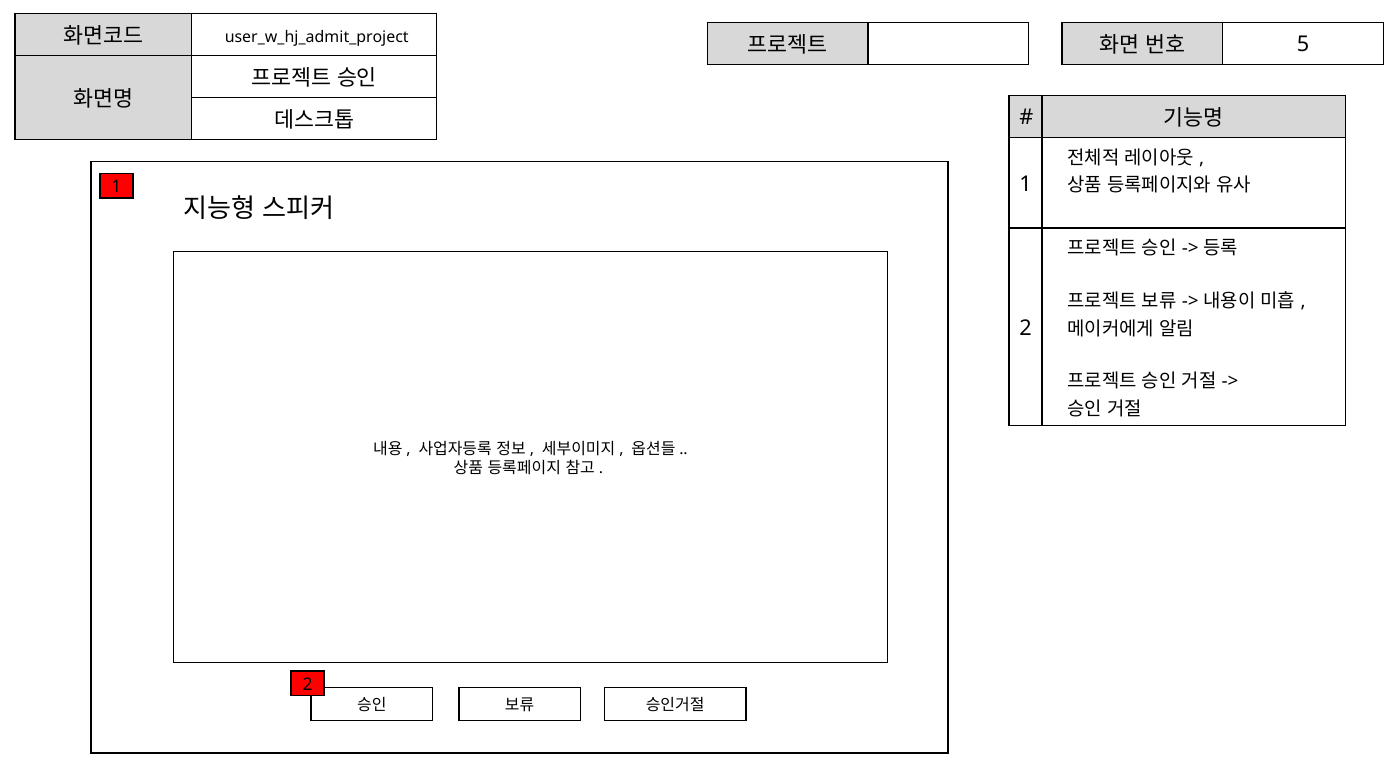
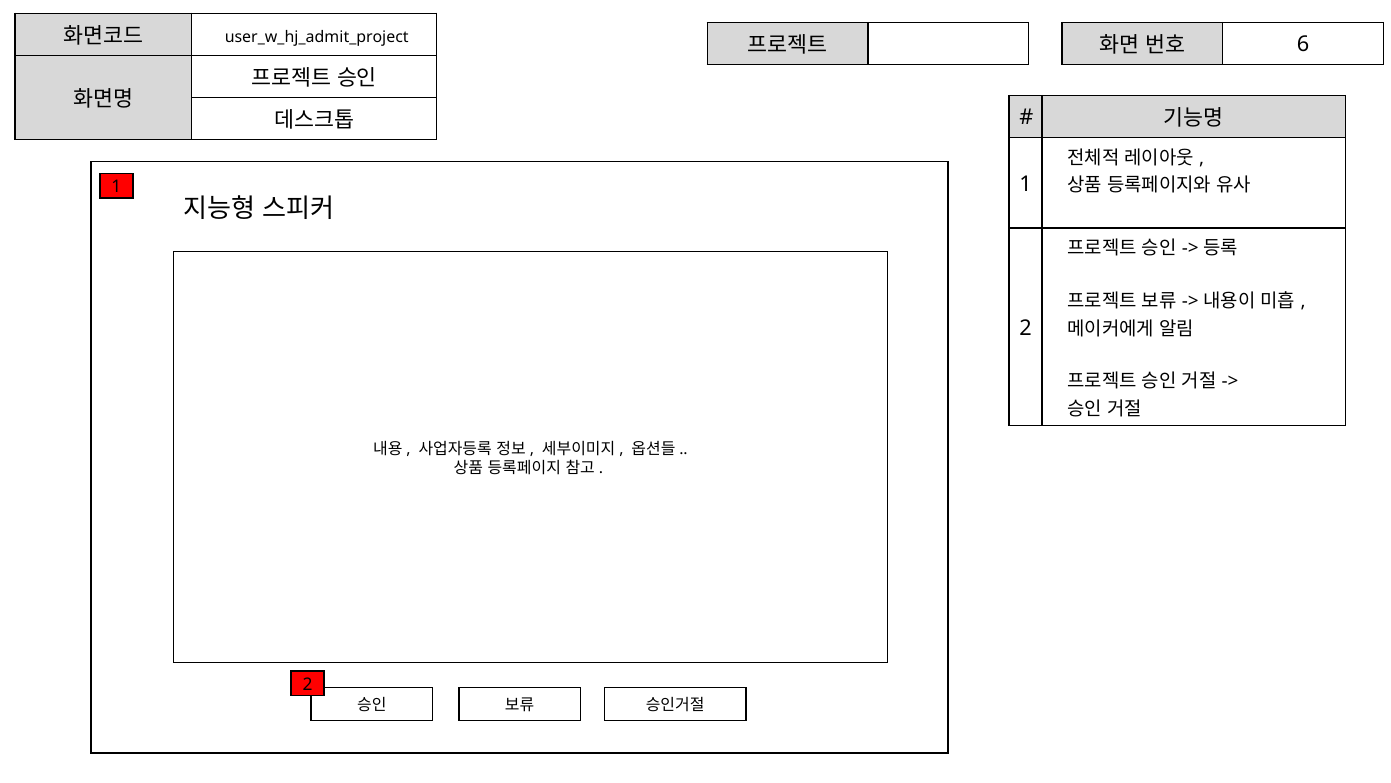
5: 5 -> 6
